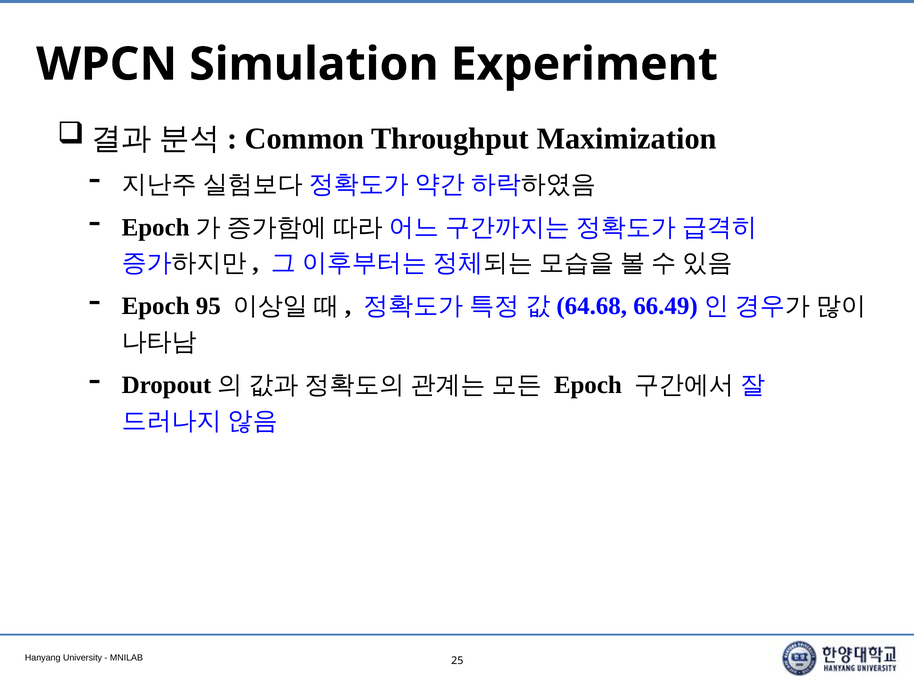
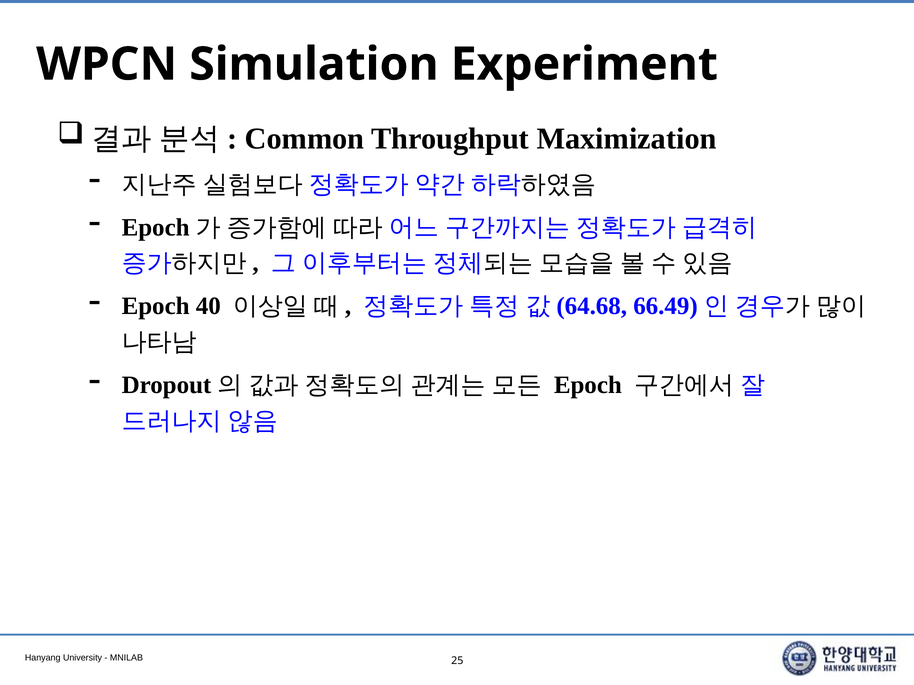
95: 95 -> 40
